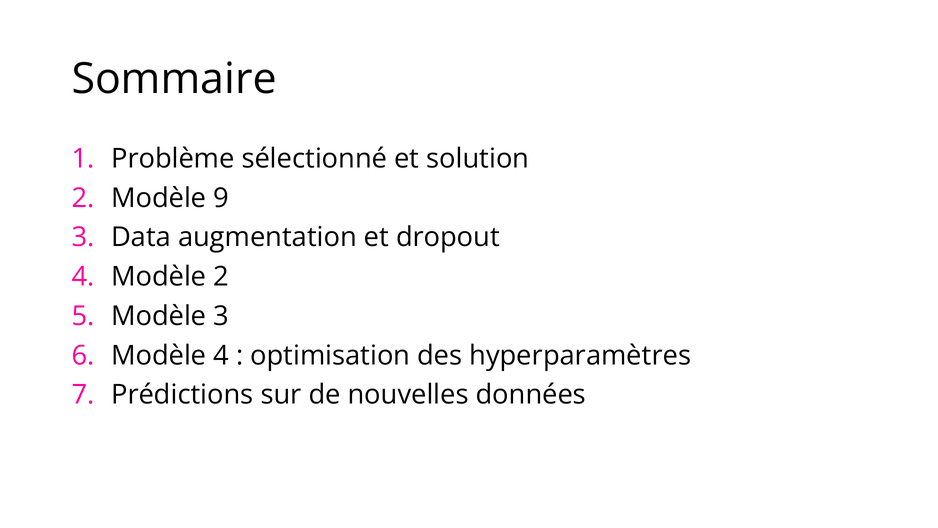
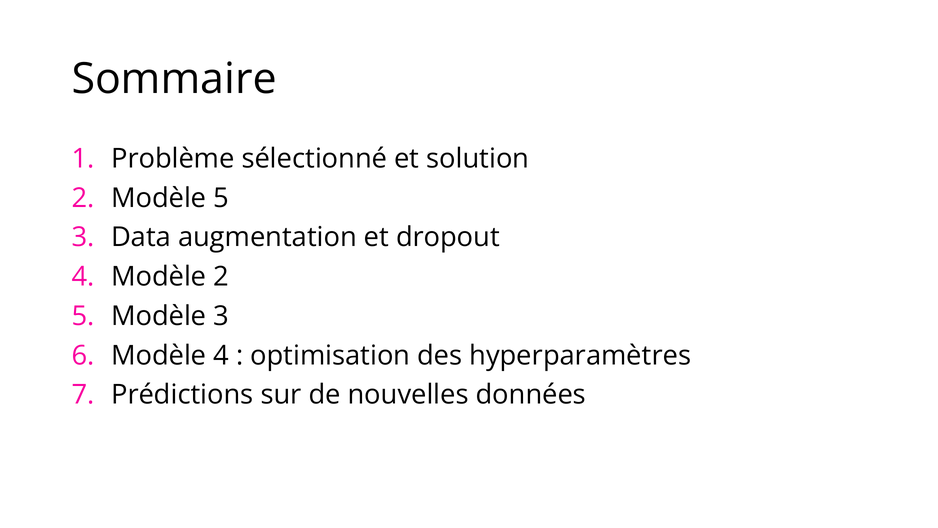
Modèle 9: 9 -> 5
